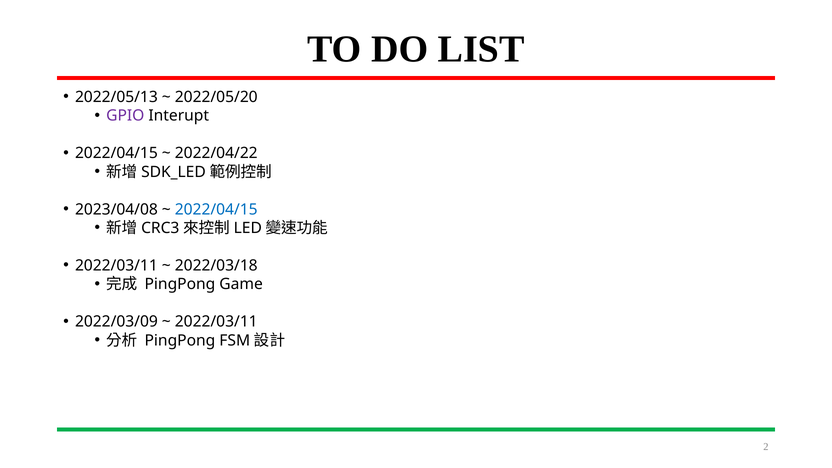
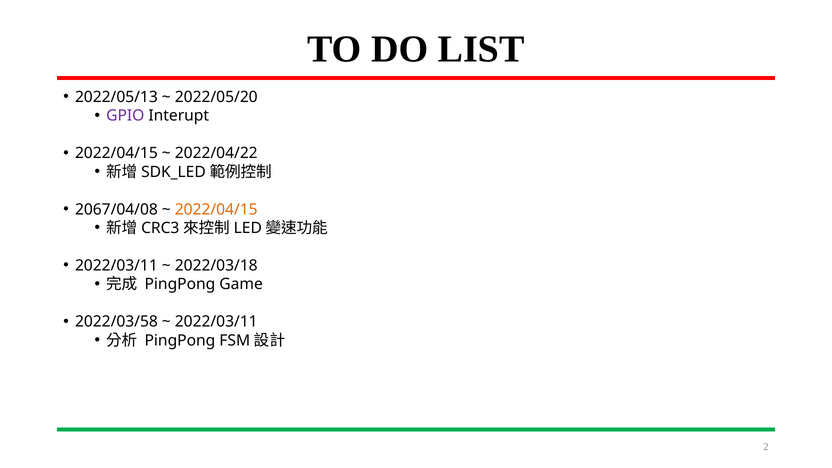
2023/04/08: 2023/04/08 -> 2067/04/08
2022/04/15 at (216, 209) colour: blue -> orange
2022/03/09: 2022/03/09 -> 2022/03/58
